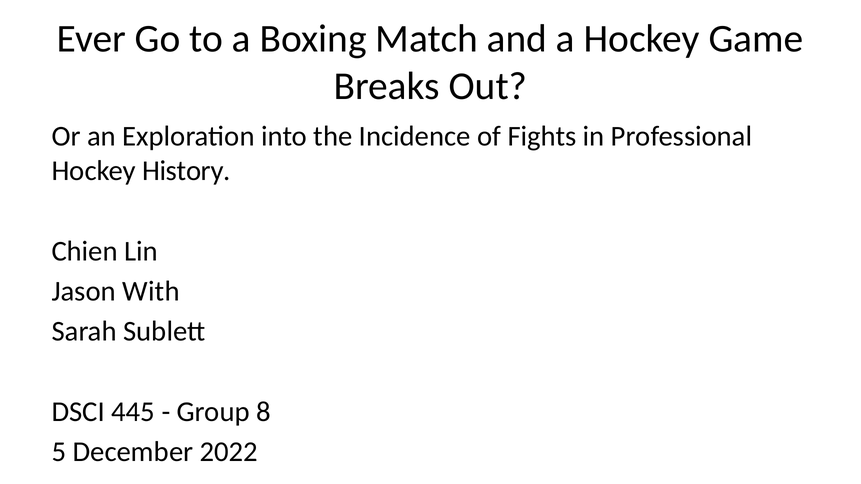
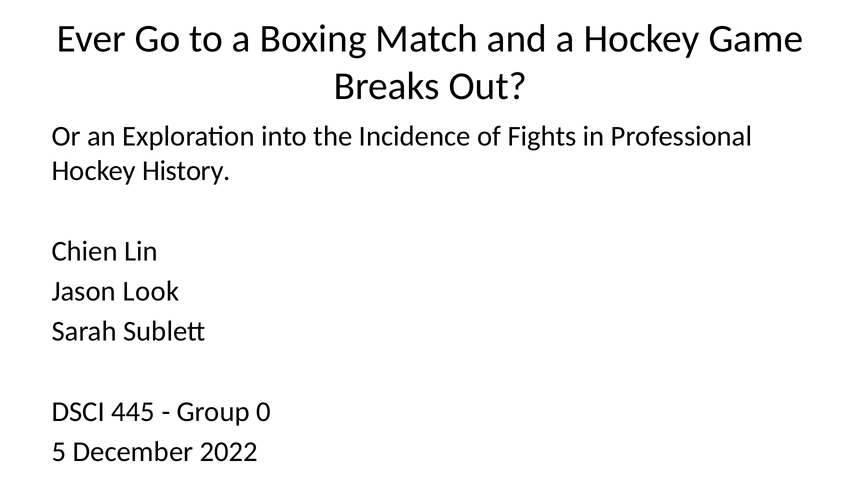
With: With -> Look
8: 8 -> 0
